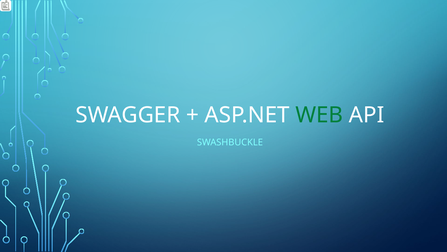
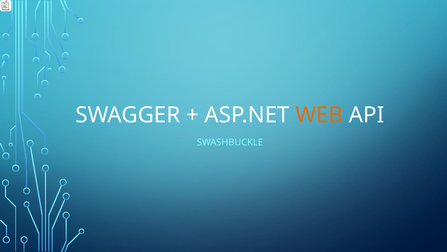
WEB colour: green -> orange
